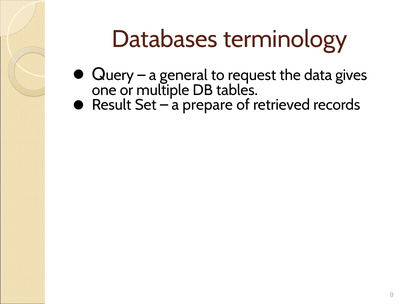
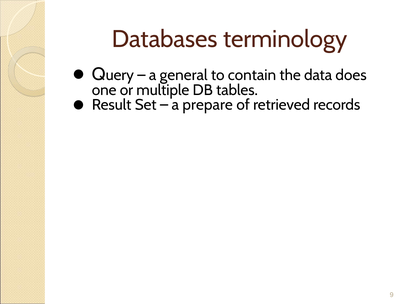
request: request -> contain
gives: gives -> does
